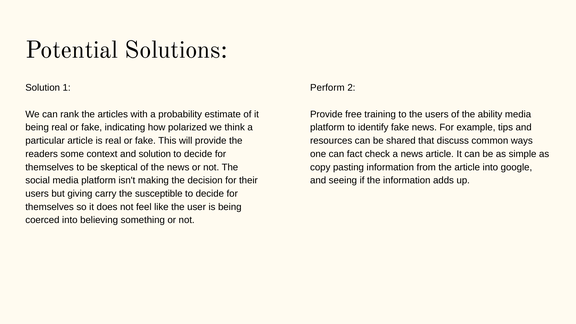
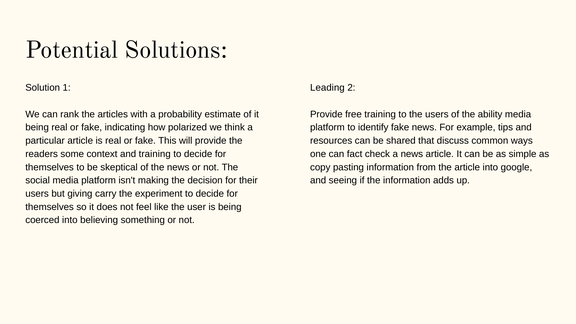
Perform: Perform -> Leading
and solution: solution -> training
susceptible: susceptible -> experiment
